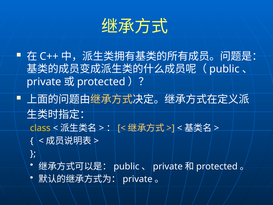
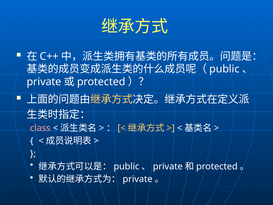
class colour: yellow -> pink
